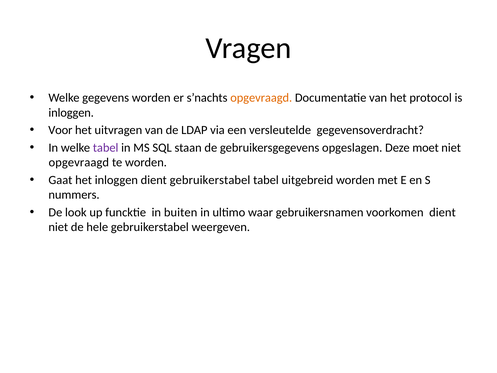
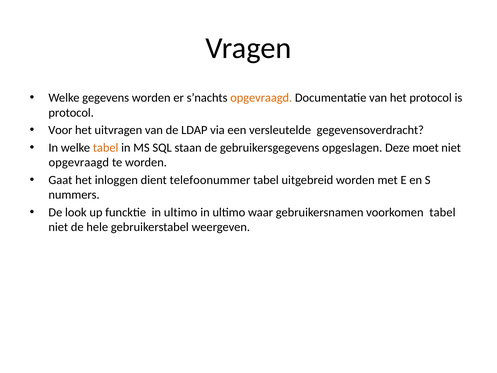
inloggen at (71, 113): inloggen -> protocol
tabel at (106, 147) colour: purple -> orange
dient gebruikerstabel: gebruikerstabel -> telefoonummer
funcktie in buiten: buiten -> ultimo
voorkomen dient: dient -> tabel
